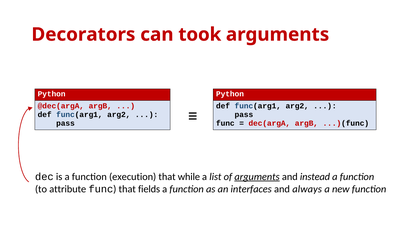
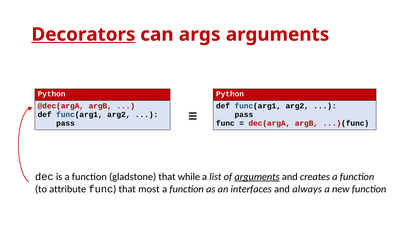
Decorators underline: none -> present
took: took -> args
execution: execution -> gladstone
instead: instead -> creates
fields: fields -> most
